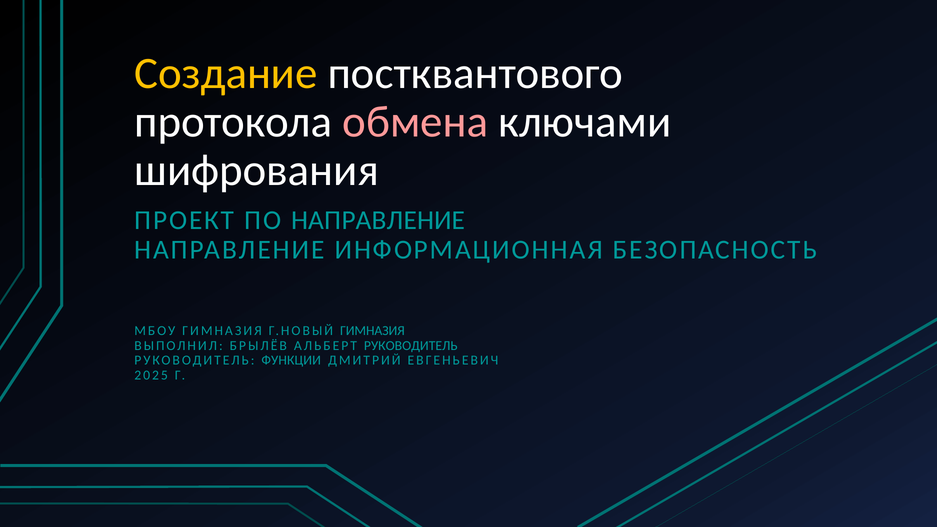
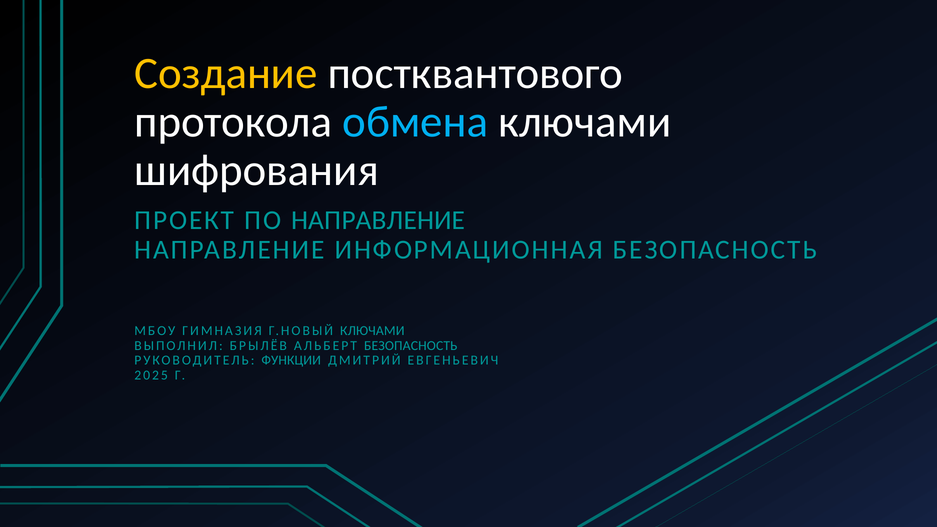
обмена colour: pink -> light blue
Г.НОВЫЙ ГИМНАЗИЯ: ГИМНАЗИЯ -> КЛЮЧАМИ
АЛЬБЕРТ РУКОВОДИТЕЛЬ: РУКОВОДИТЕЛЬ -> БЕЗОПАСНОСТЬ
